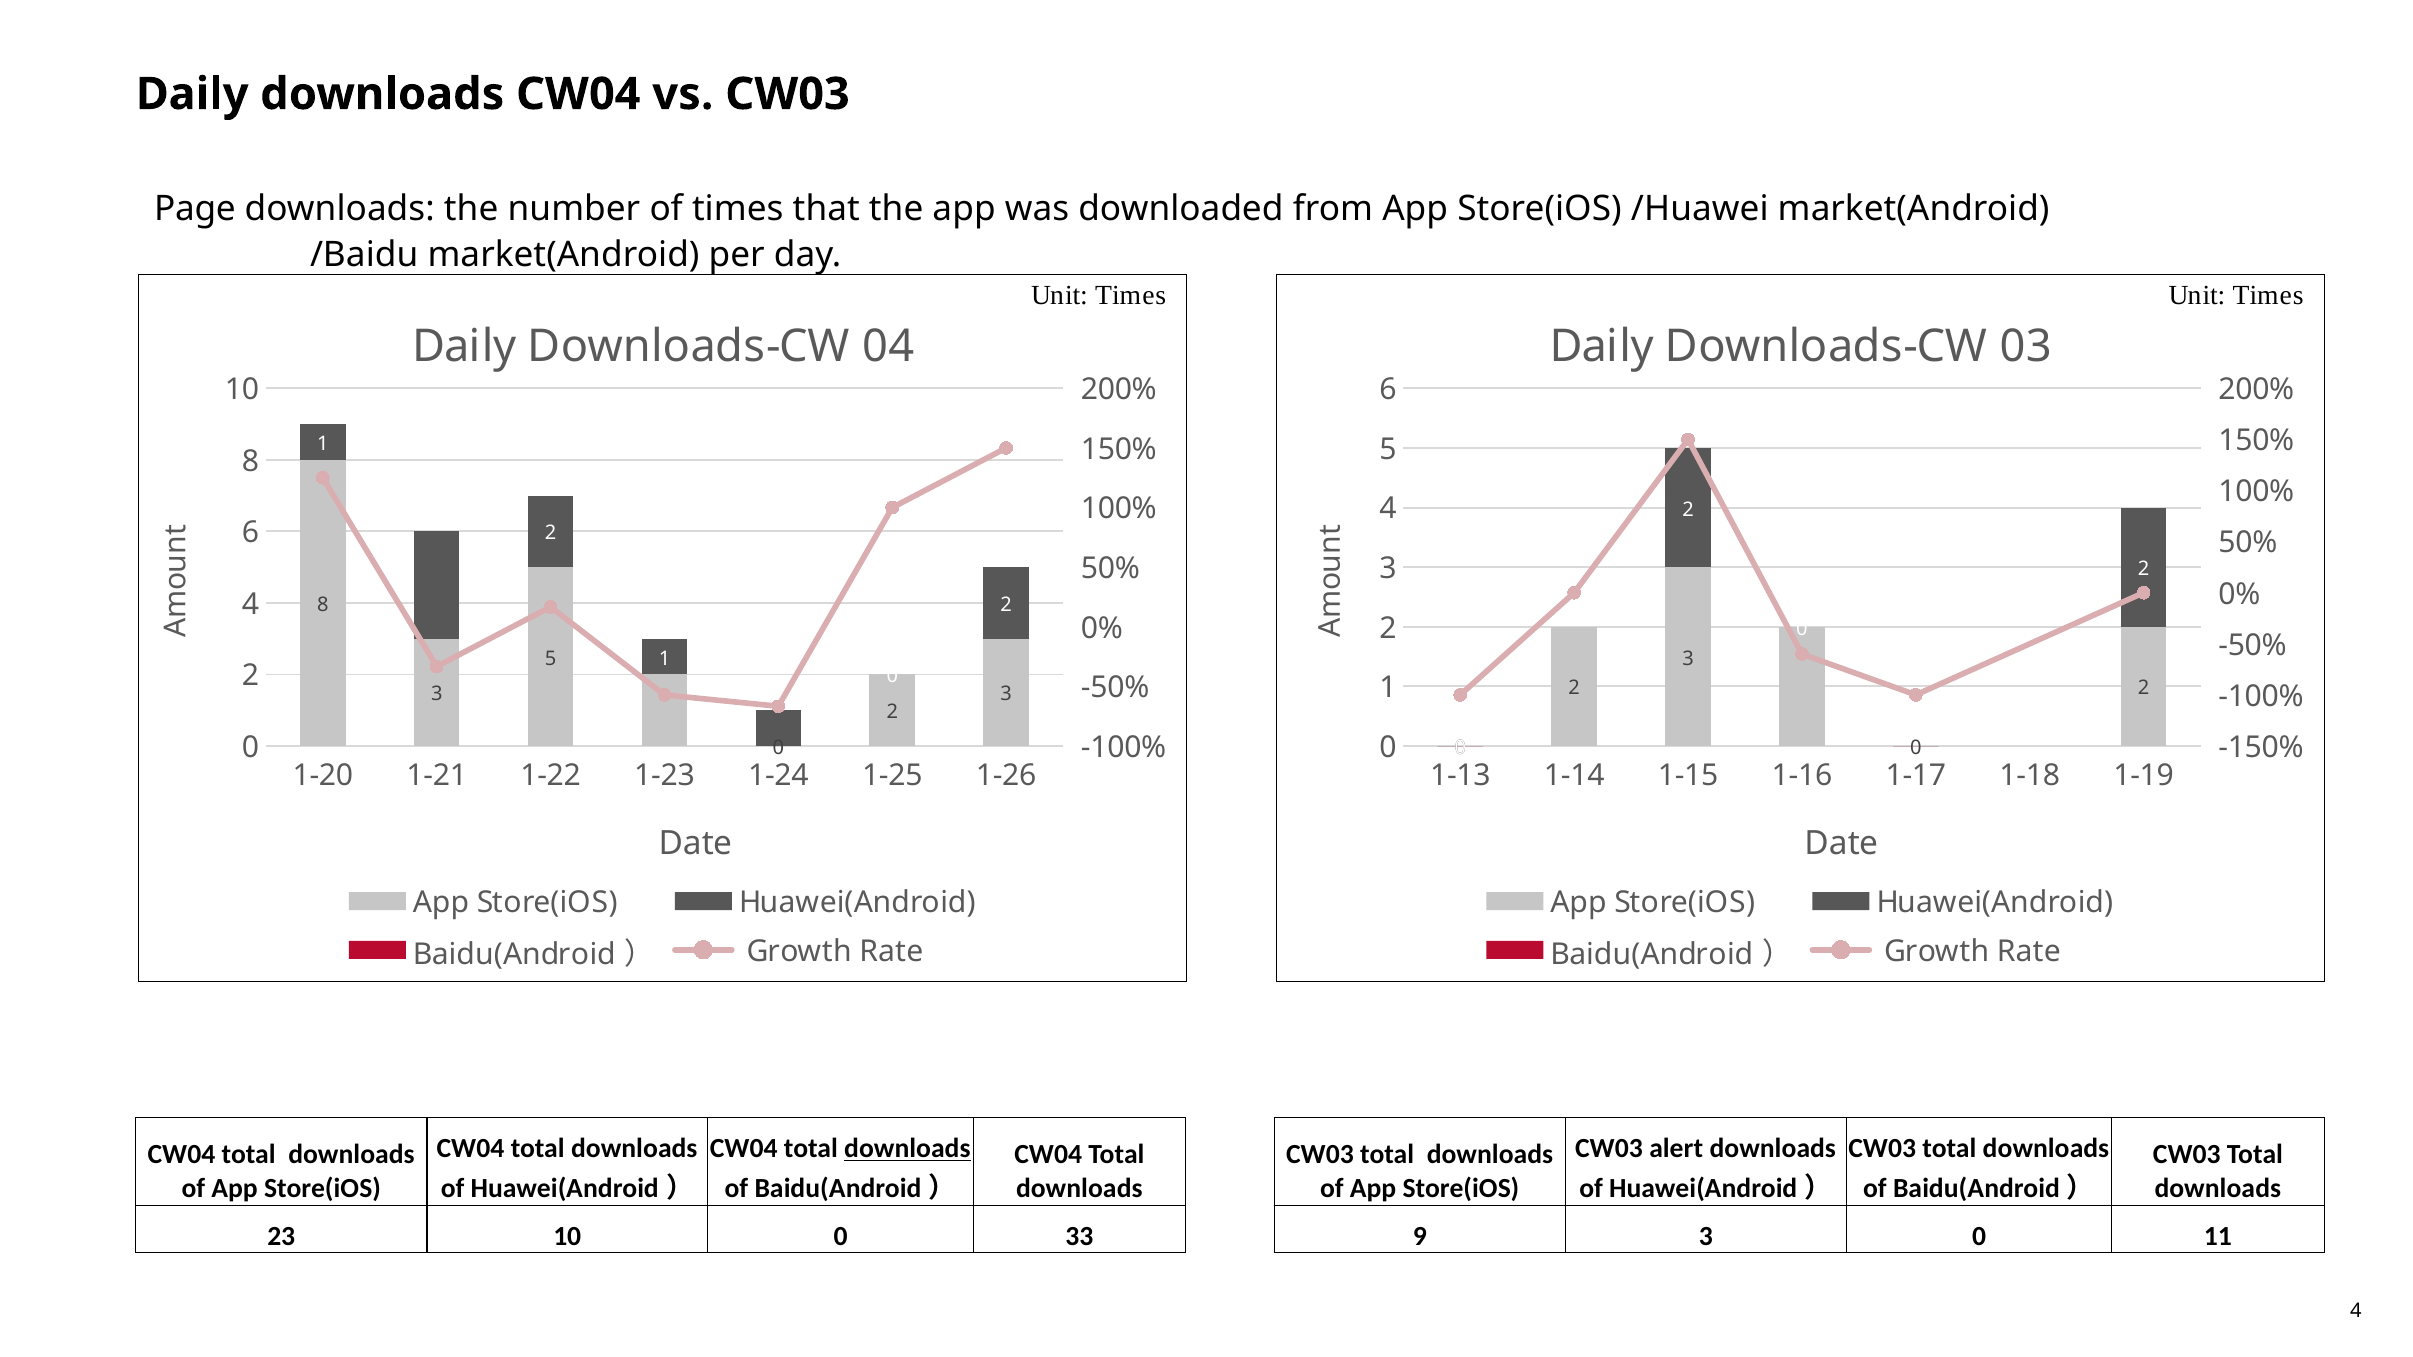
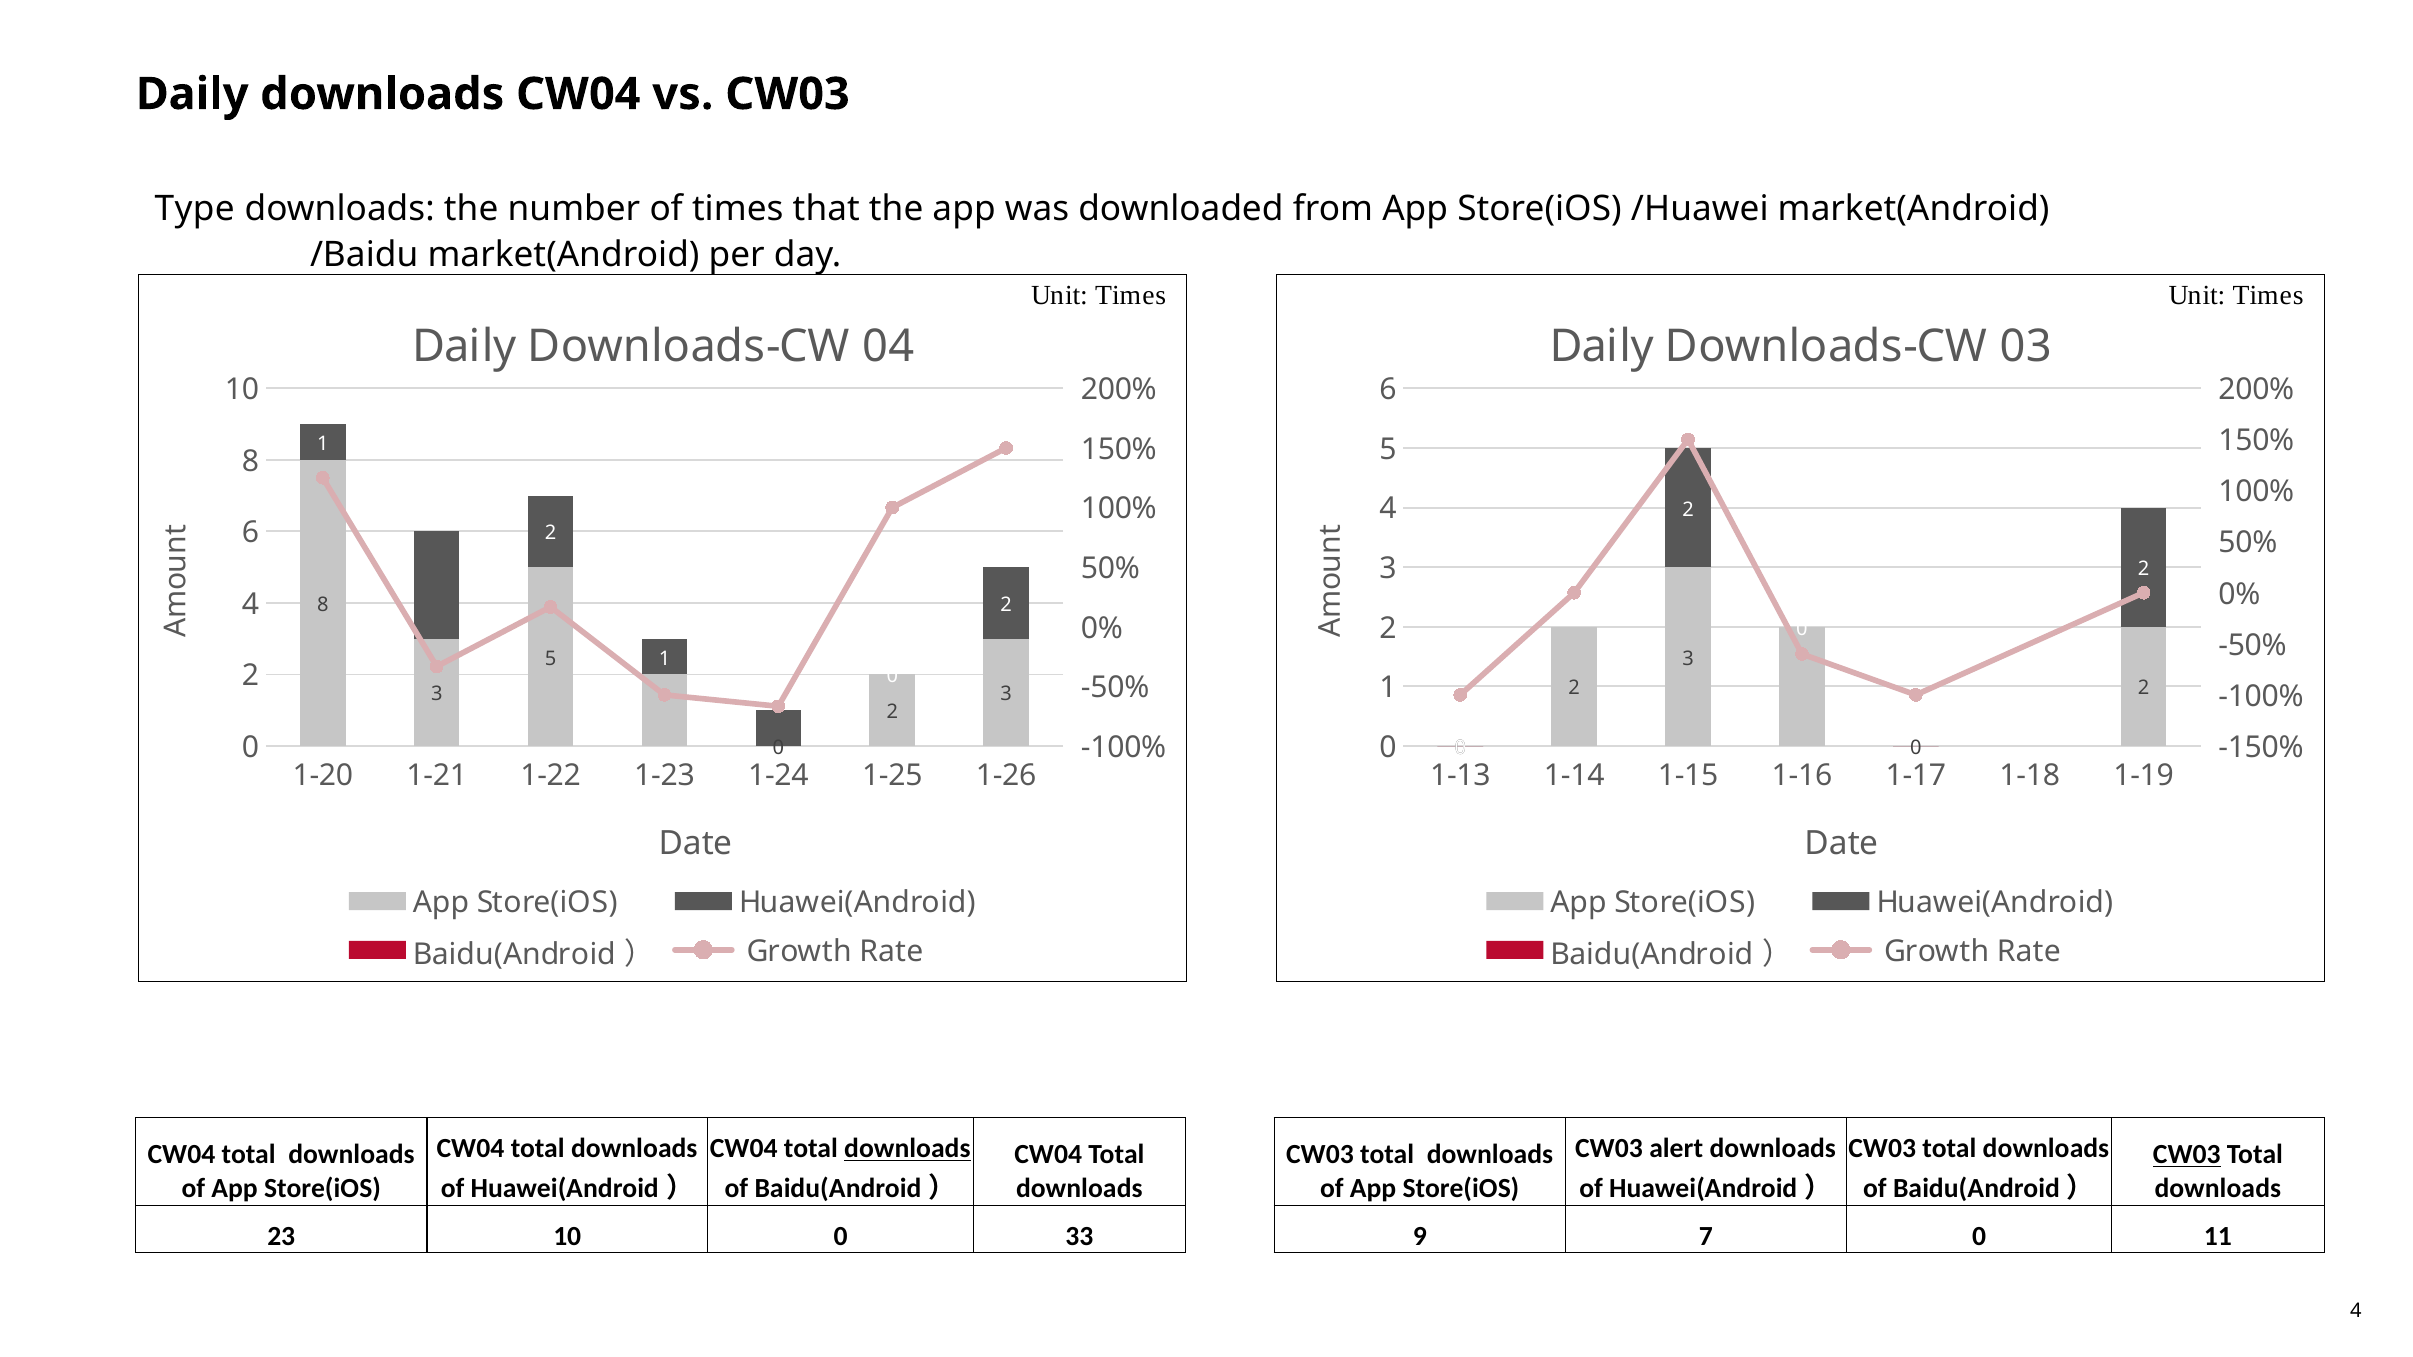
Page: Page -> Type
CW03 at (2187, 1155) underline: none -> present
9 3: 3 -> 7
